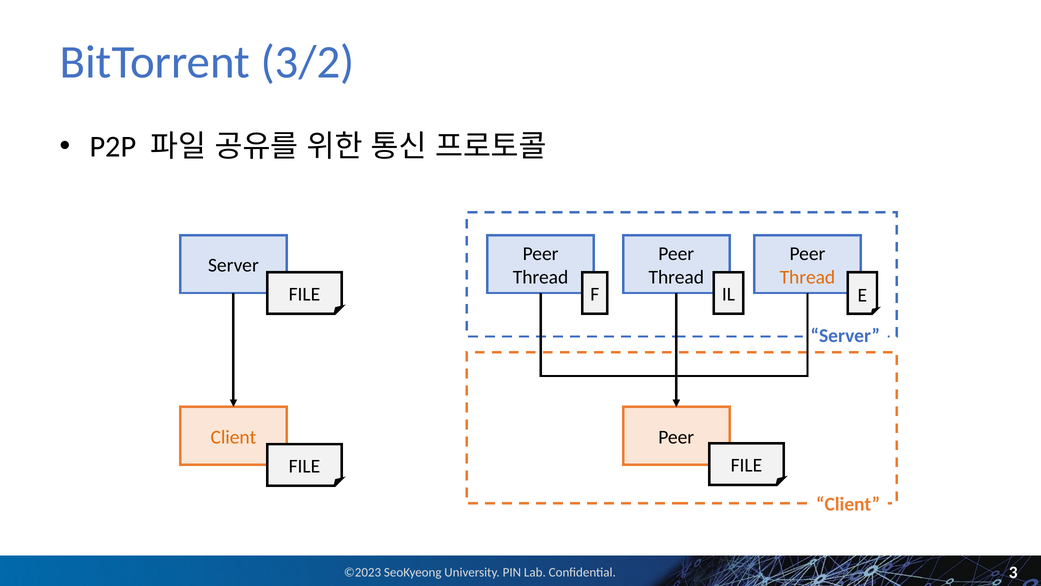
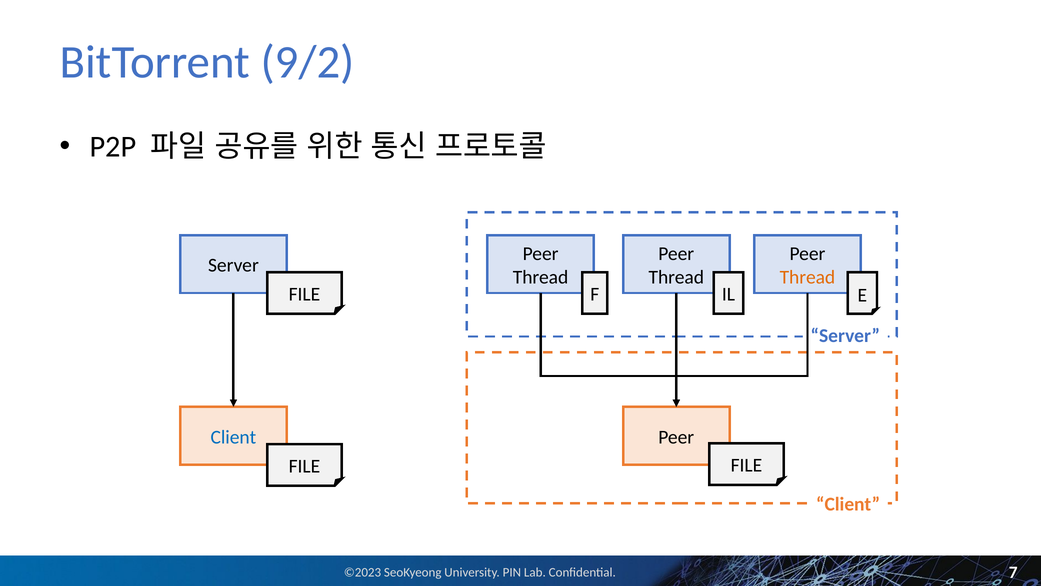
3/2: 3/2 -> 9/2
Client at (233, 437) colour: orange -> blue
3: 3 -> 7
